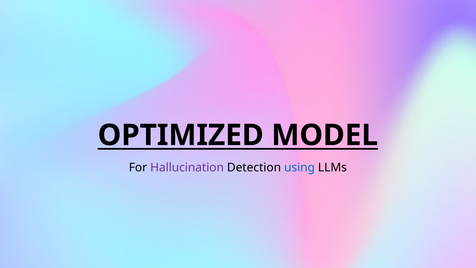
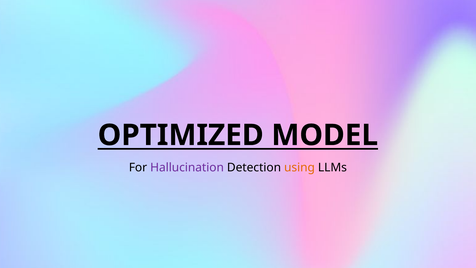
using colour: blue -> orange
